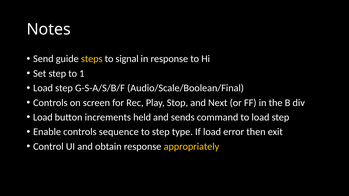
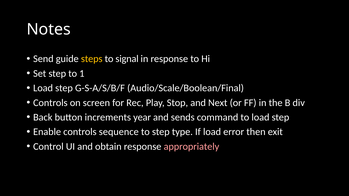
Load at (43, 117): Load -> Back
held: held -> year
appropriately colour: yellow -> pink
